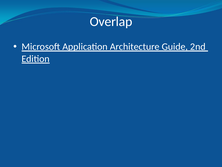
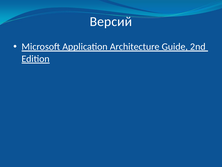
Overlap: Overlap -> Версий
